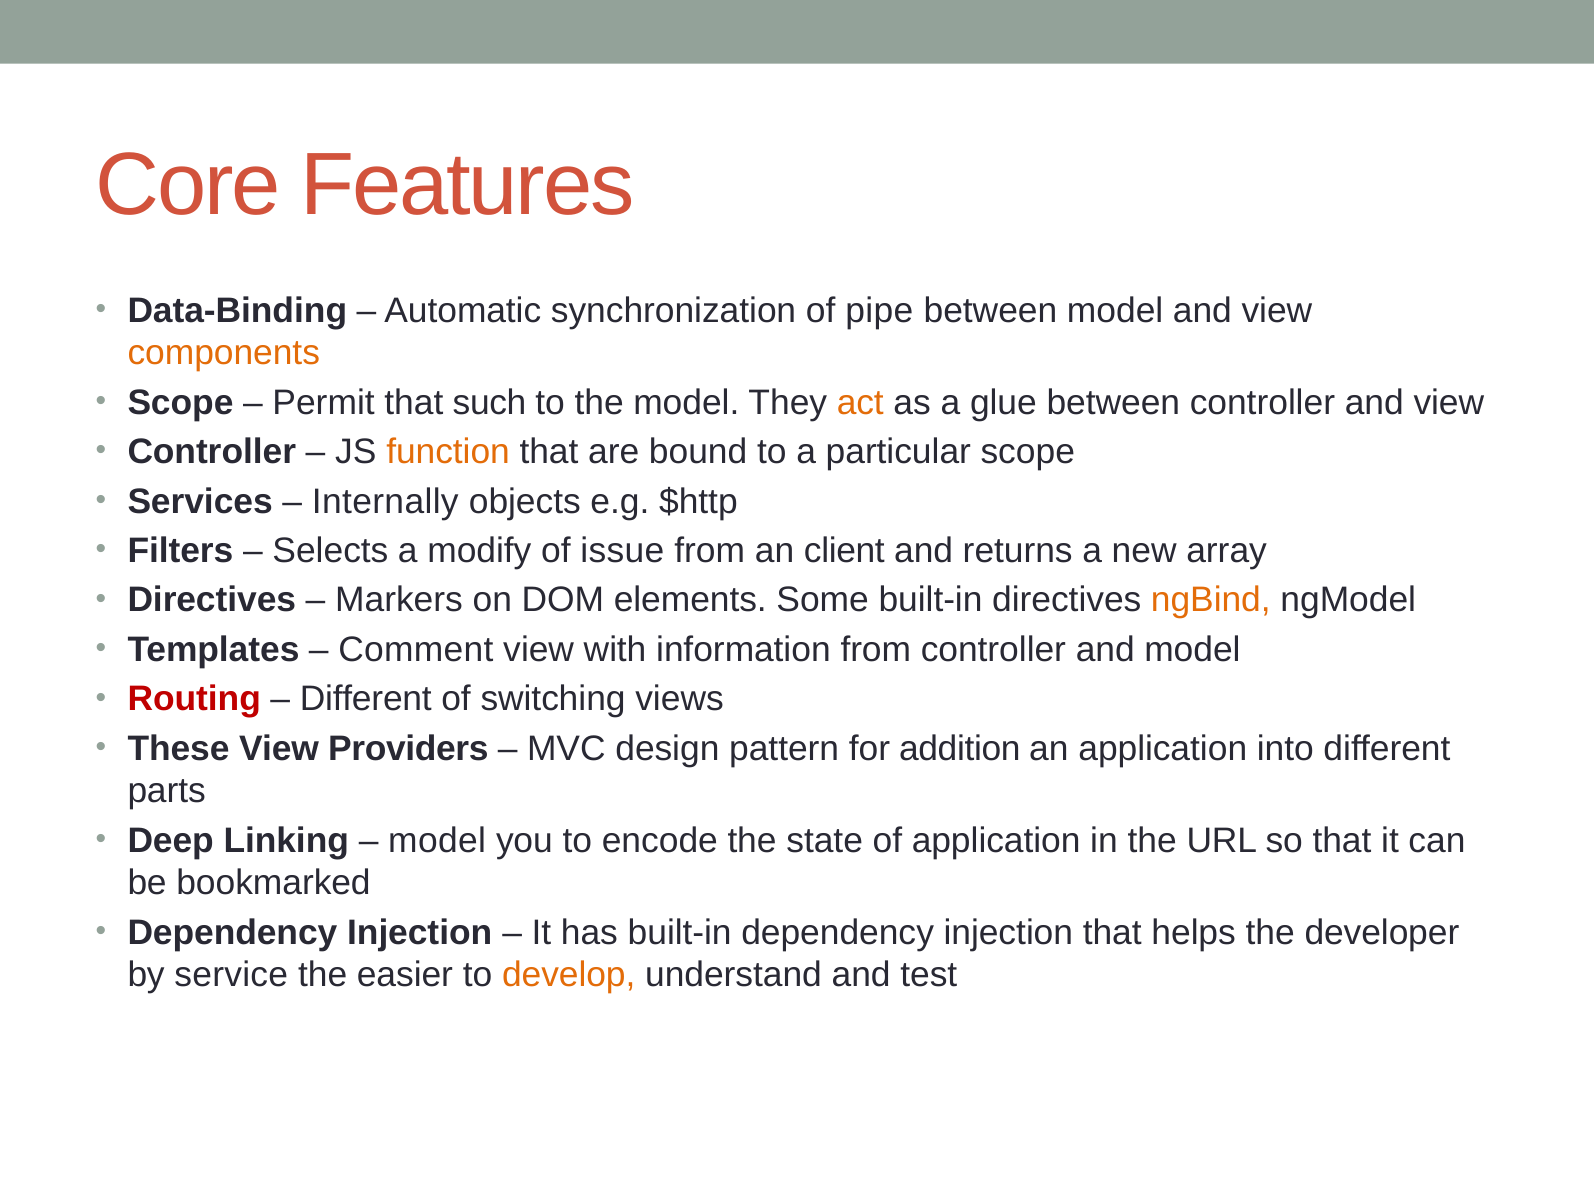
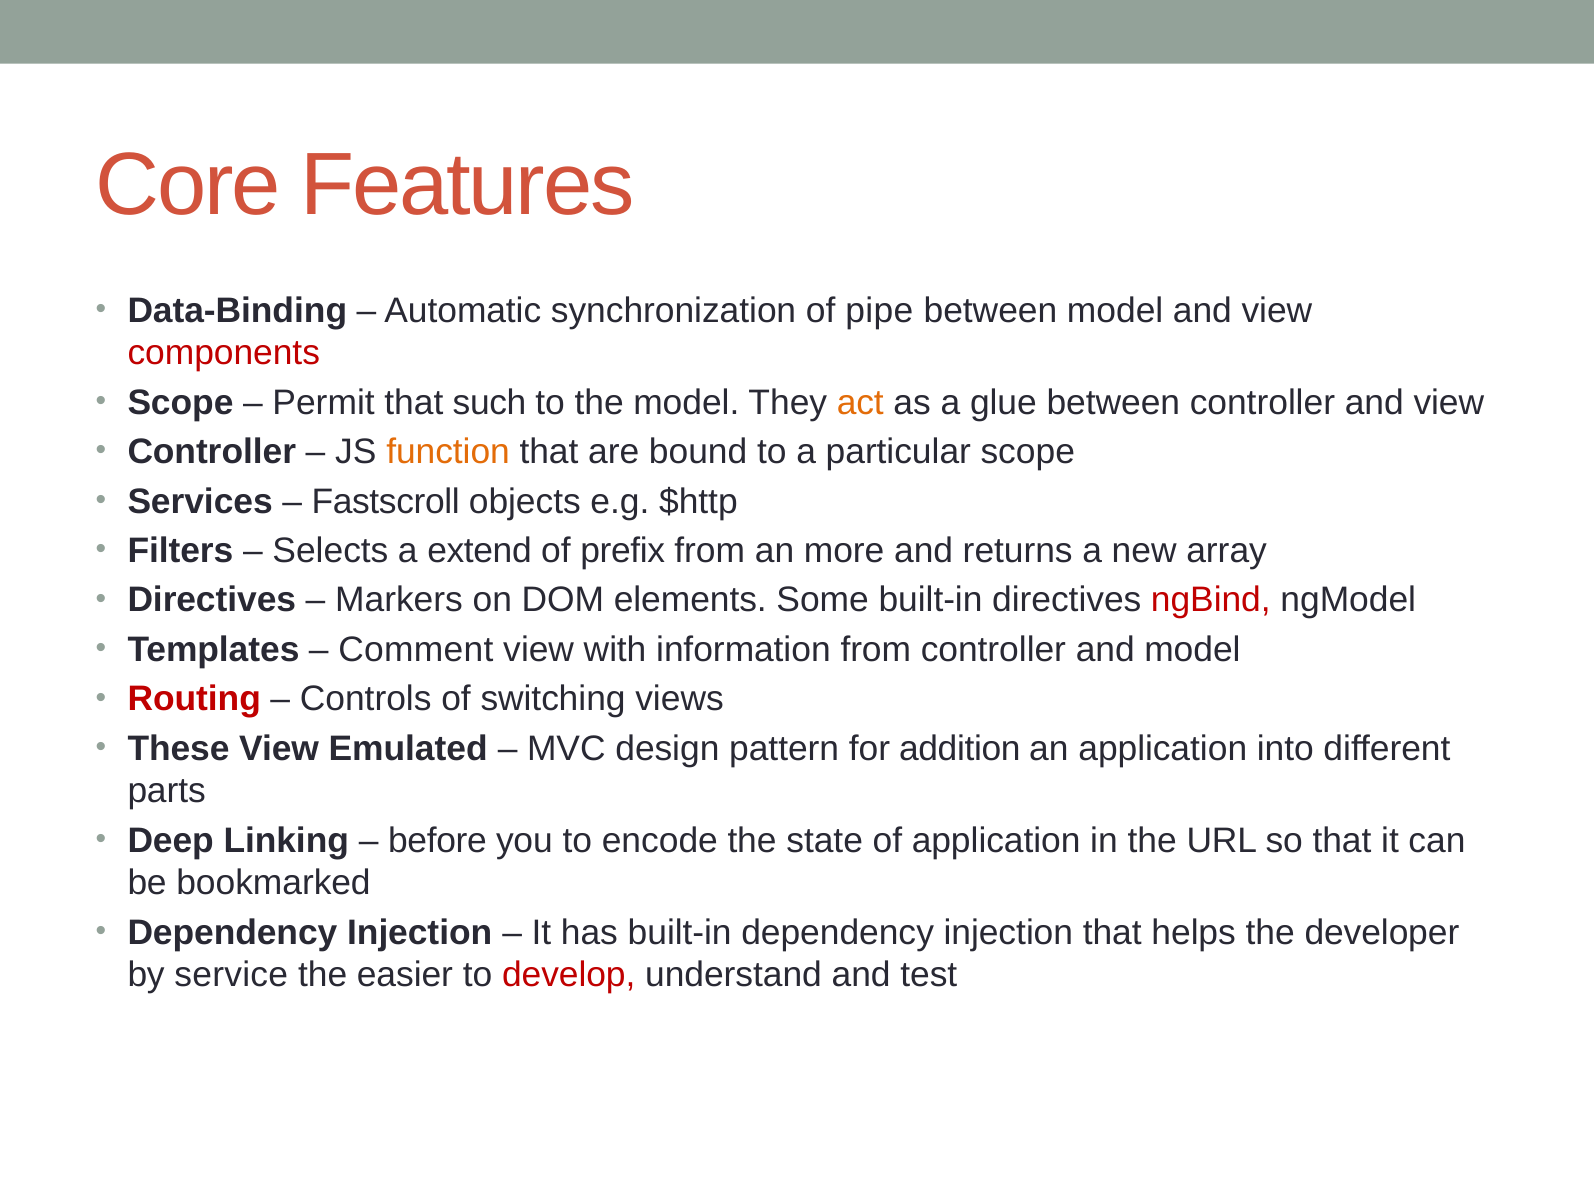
components colour: orange -> red
Internally: Internally -> Fastscroll
modify: modify -> extend
issue: issue -> prefix
client: client -> more
ngBind colour: orange -> red
Different at (366, 700): Different -> Controls
Providers: Providers -> Emulated
model at (437, 841): model -> before
develop colour: orange -> red
